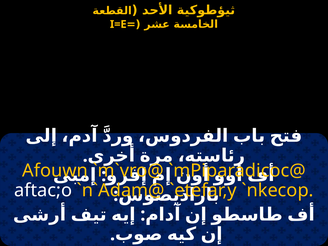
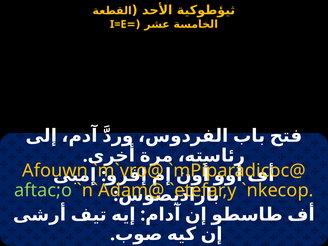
aftac;o colour: white -> light green
